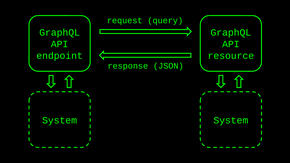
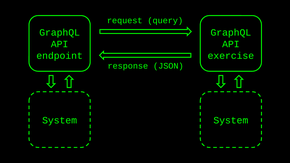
resource: resource -> exercise
